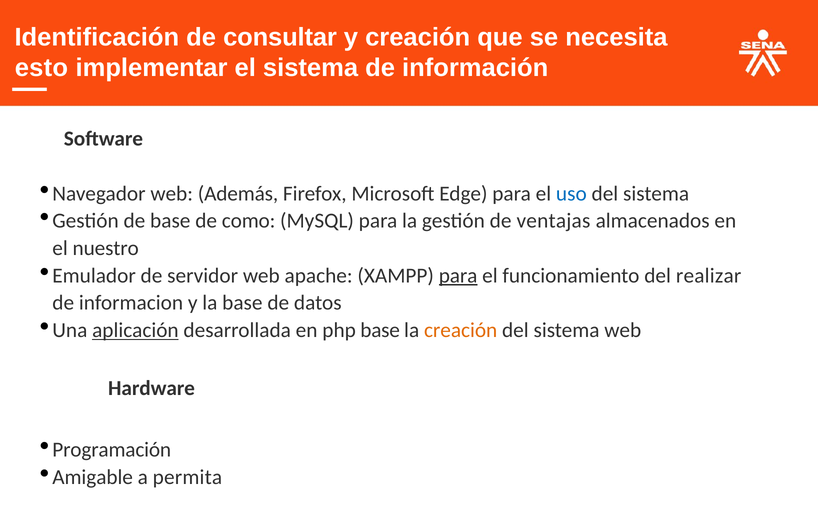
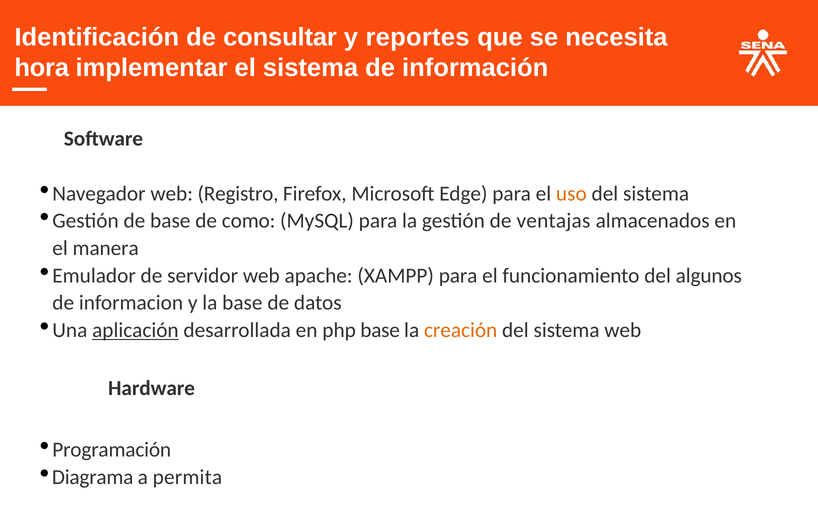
y creación: creación -> reportes
esto: esto -> hora
Además: Además -> Registro
uso colour: blue -> orange
nuestro: nuestro -> manera
para at (458, 276) underline: present -> none
realizar: realizar -> algunos
Amigable: Amigable -> Diagrama
